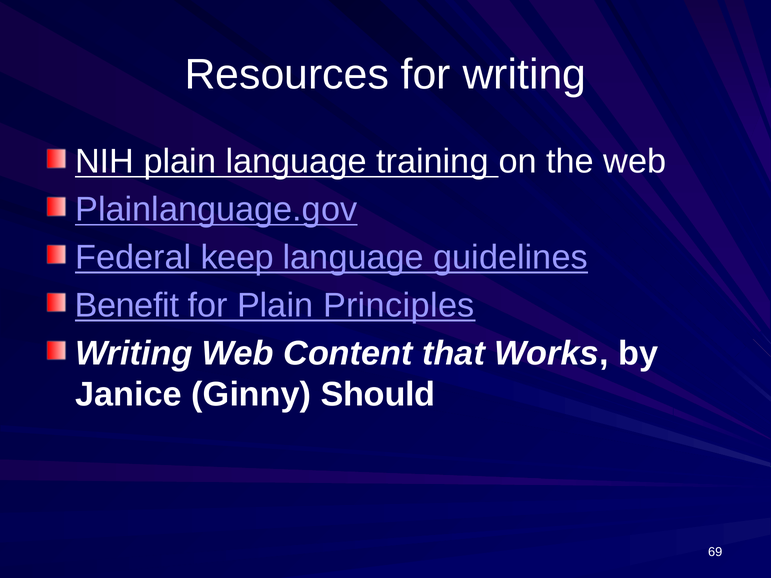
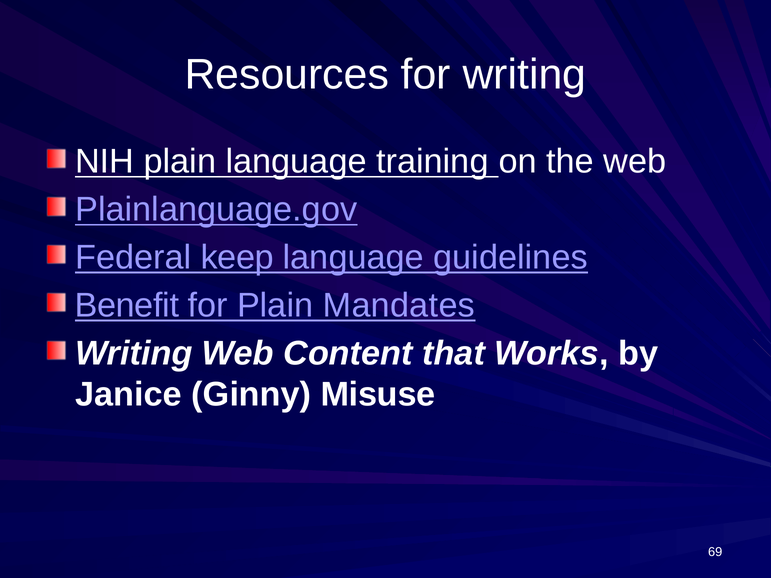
Principles: Principles -> Mandates
Should: Should -> Misuse
